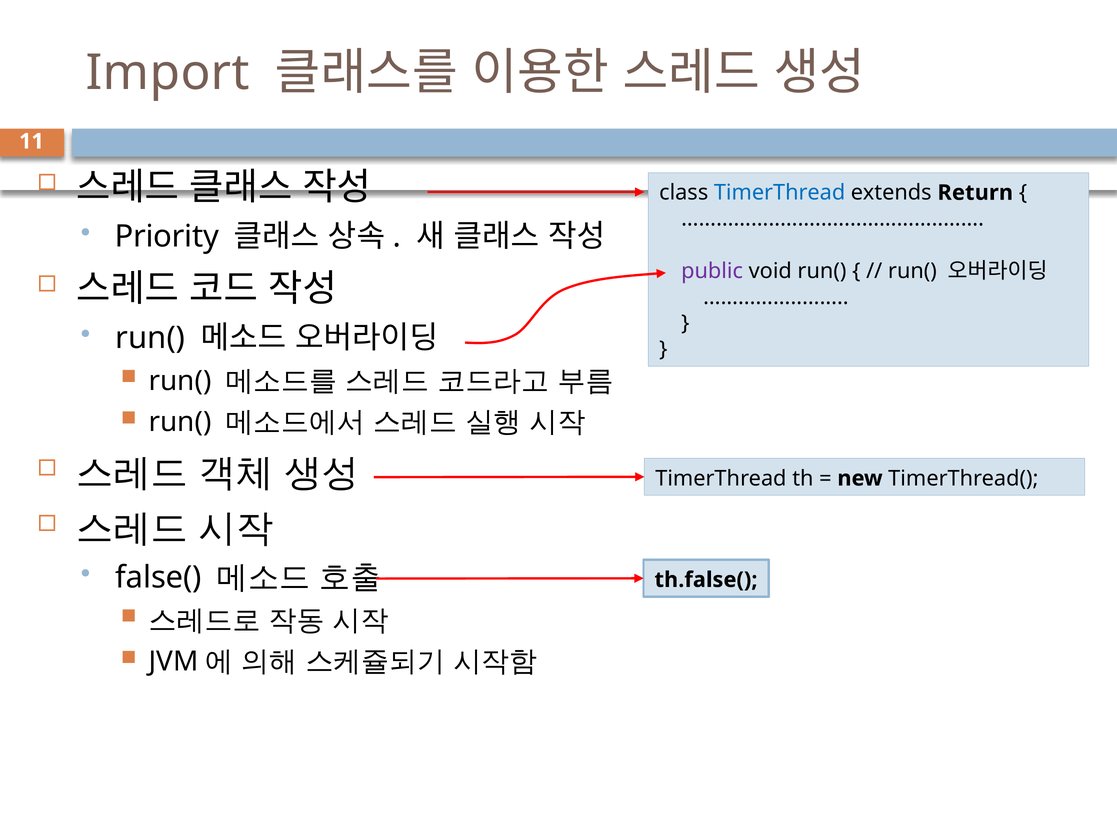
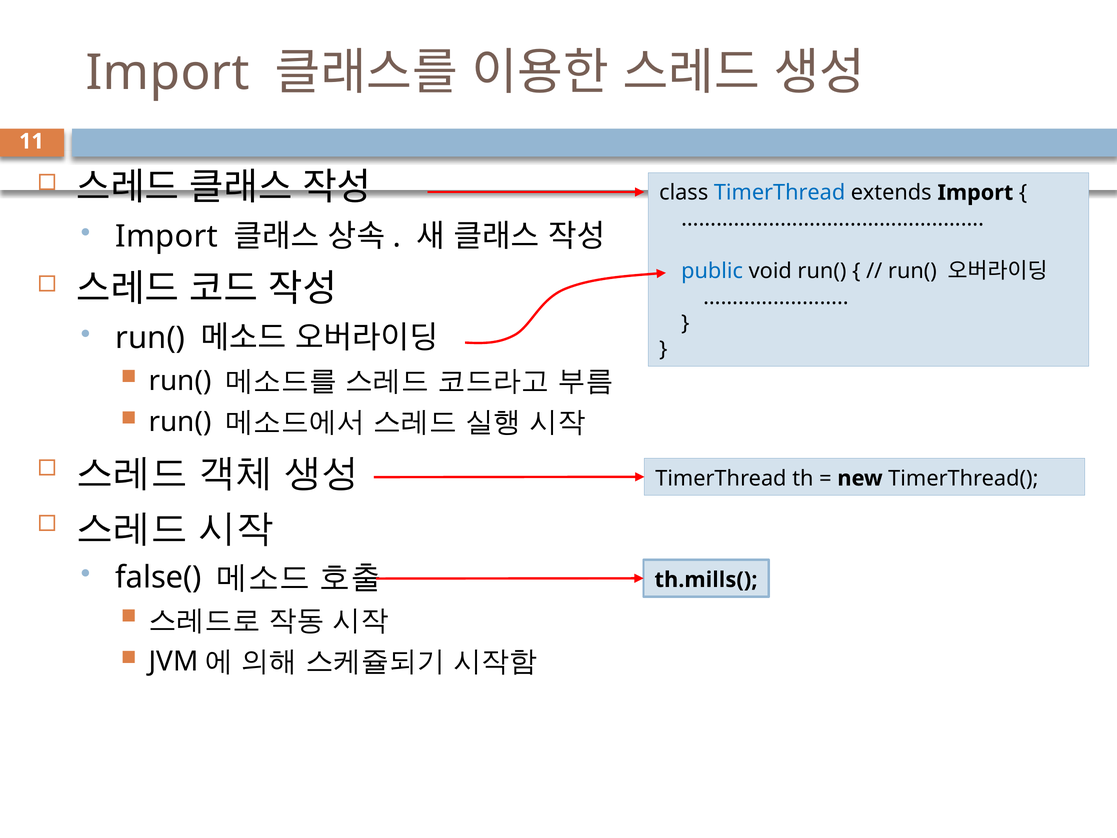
extends Return: Return -> Import
Priority at (167, 237): Priority -> Import
public colour: purple -> blue
th.false(: th.false( -> th.mills(
